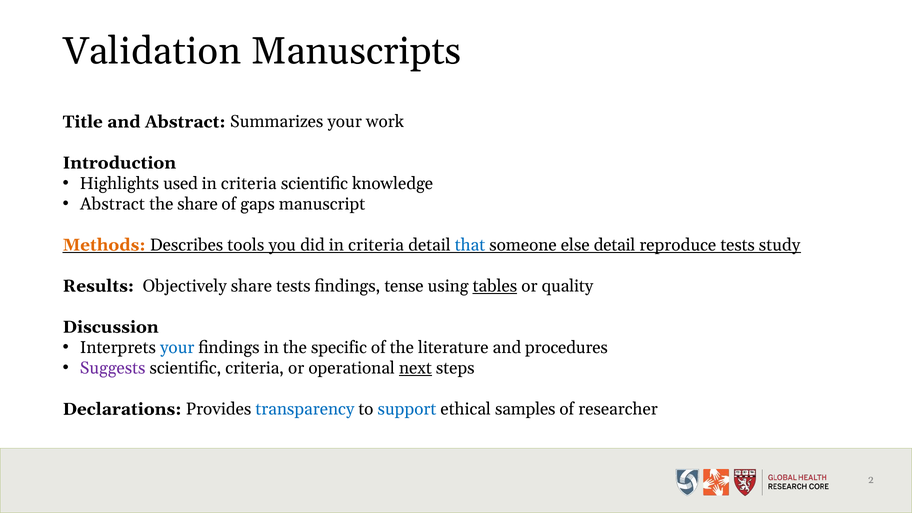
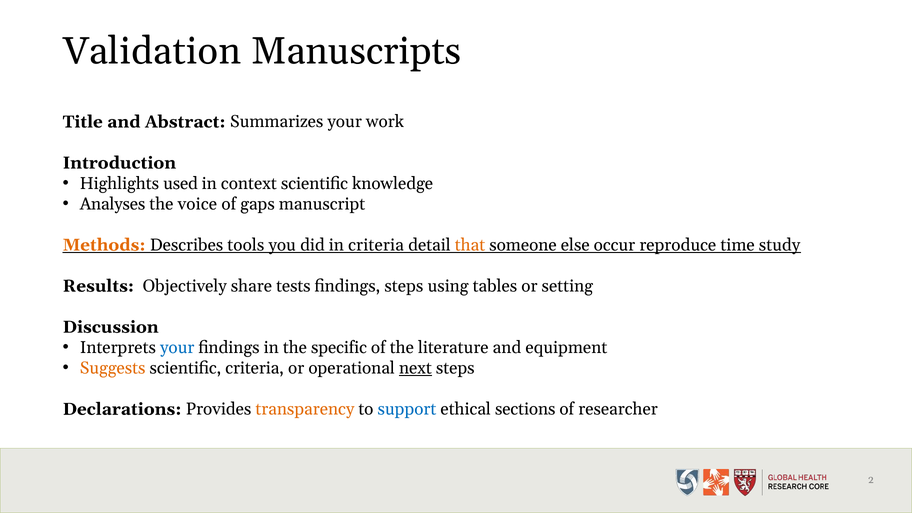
criteria at (249, 183): criteria -> context
Abstract at (112, 204): Abstract -> Analyses
the share: share -> voice
that colour: blue -> orange
else detail: detail -> occur
reproduce tests: tests -> time
findings tense: tense -> steps
tables underline: present -> none
quality: quality -> setting
procedures: procedures -> equipment
Suggests colour: purple -> orange
transparency colour: blue -> orange
samples: samples -> sections
